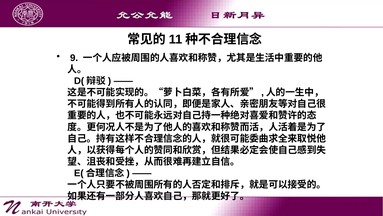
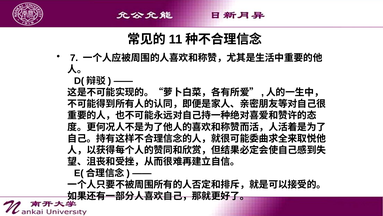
9: 9 -> 7
